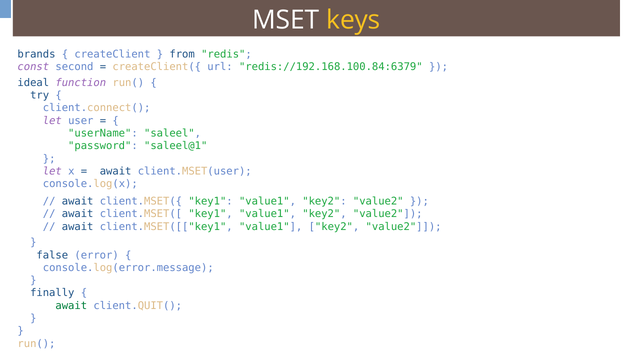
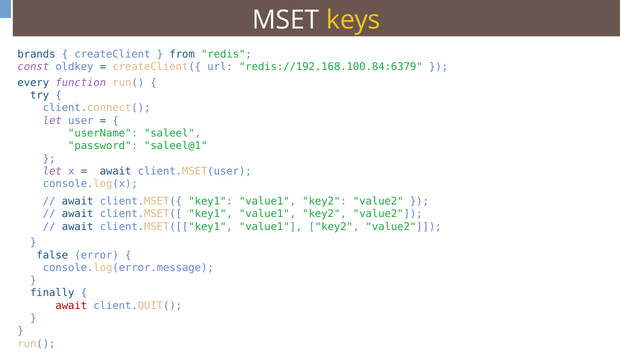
second: second -> oldkey
ideal: ideal -> every
await at (71, 306) colour: green -> red
